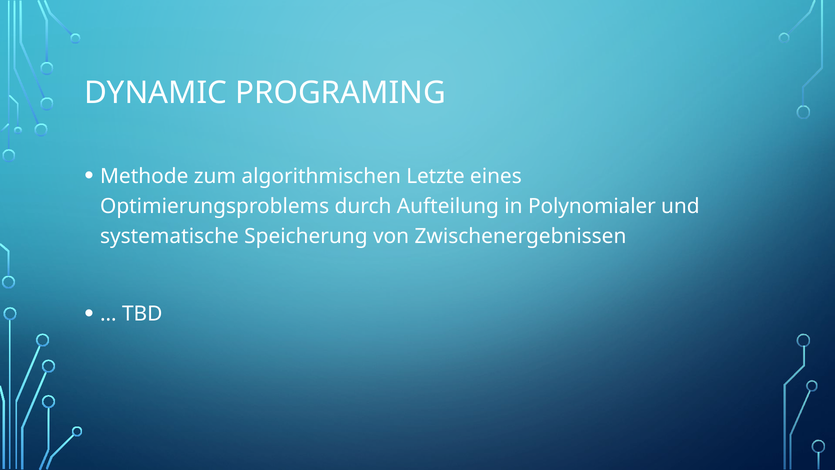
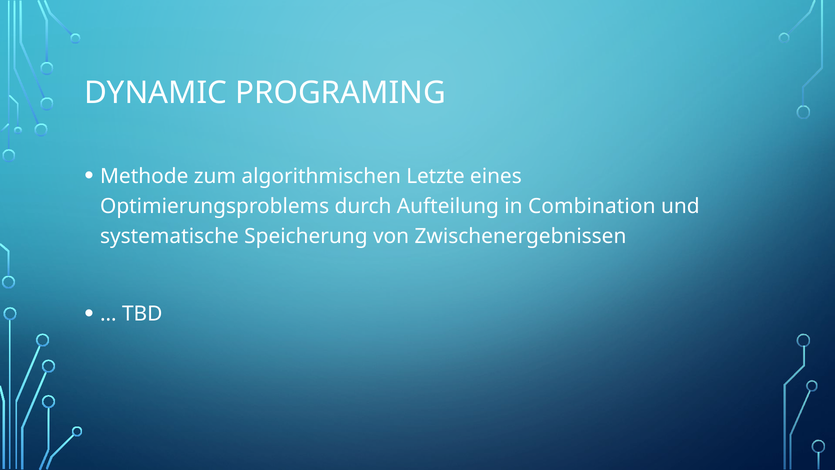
Polynomialer: Polynomialer -> Combination
